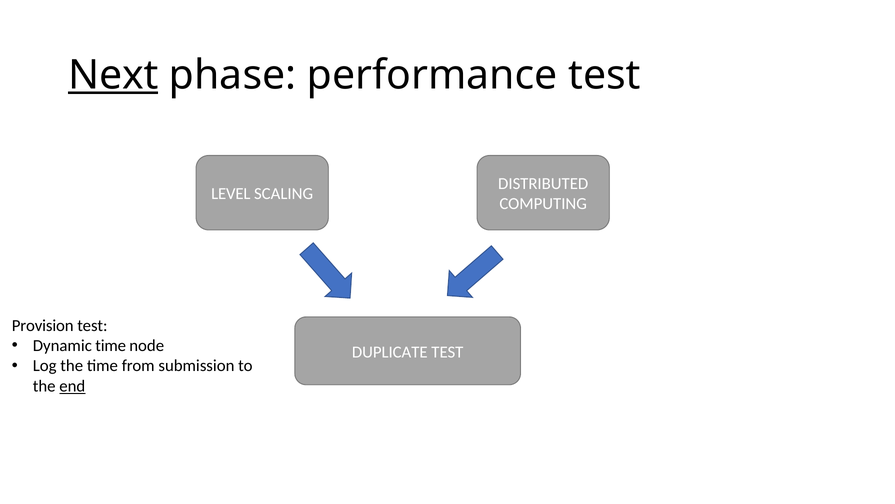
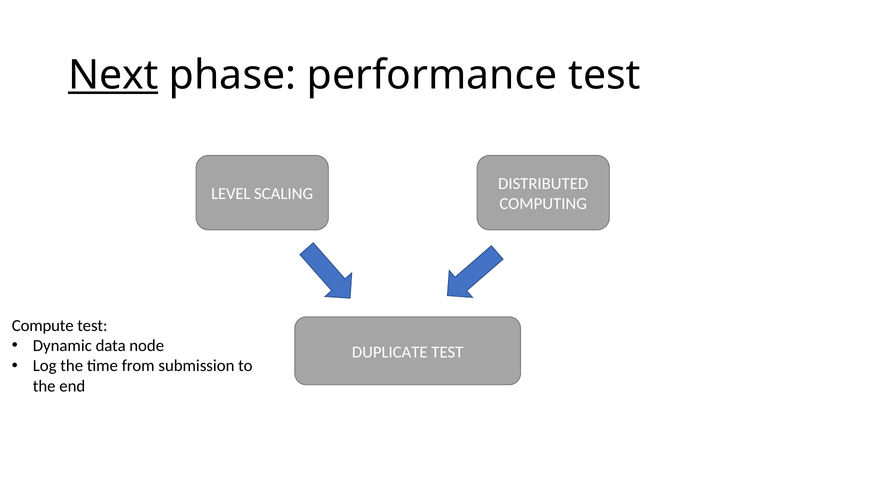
Provision: Provision -> Compute
Dynamic time: time -> data
end underline: present -> none
